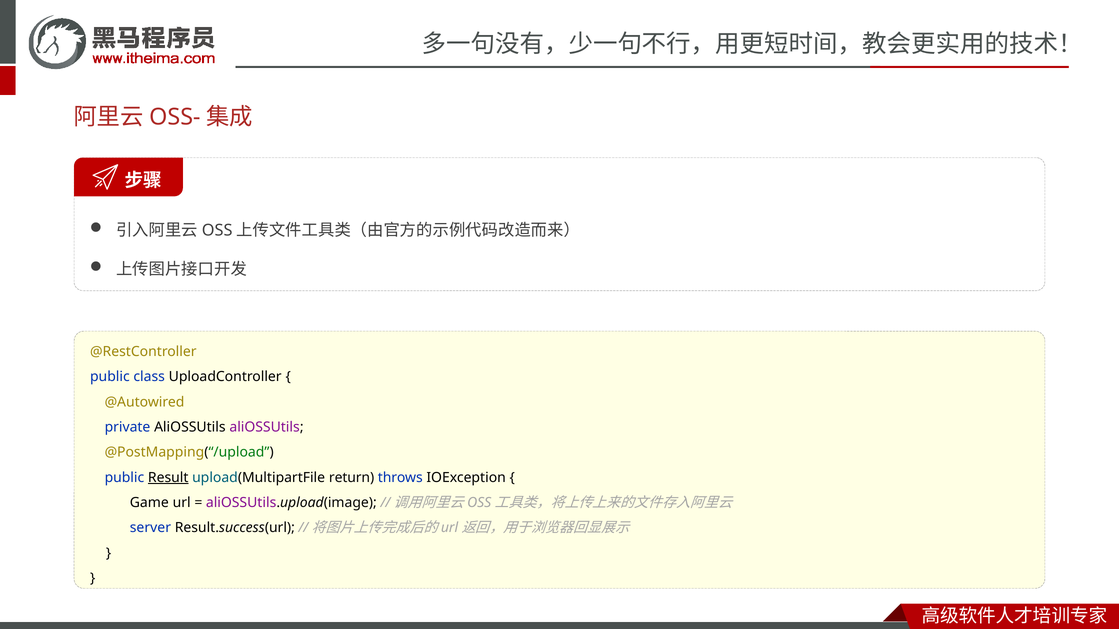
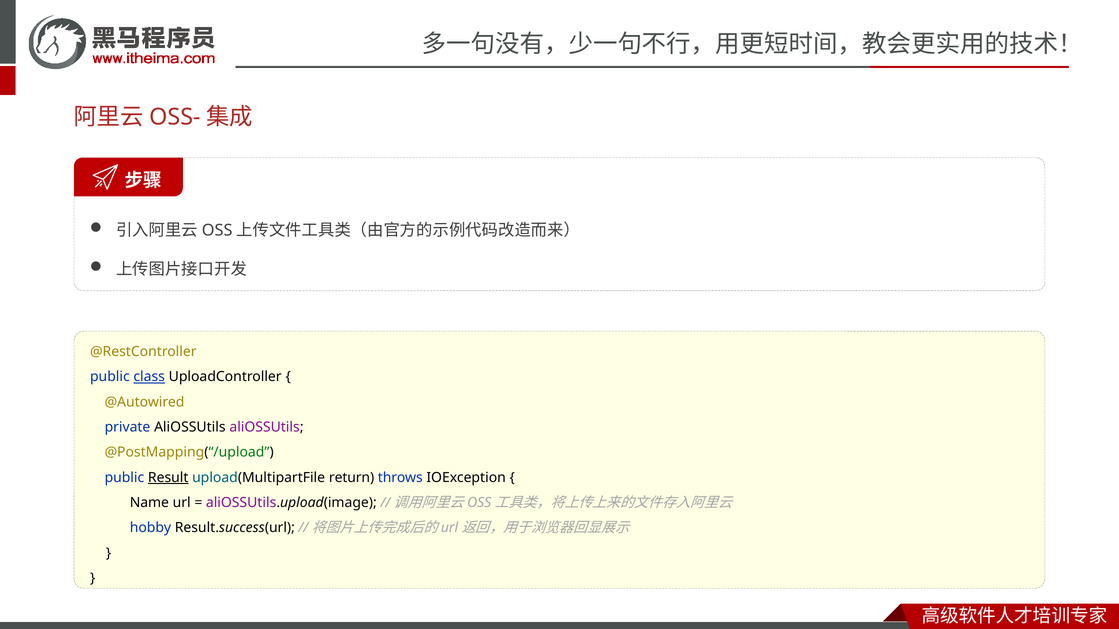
class underline: none -> present
Game: Game -> Name
server: server -> hobby
